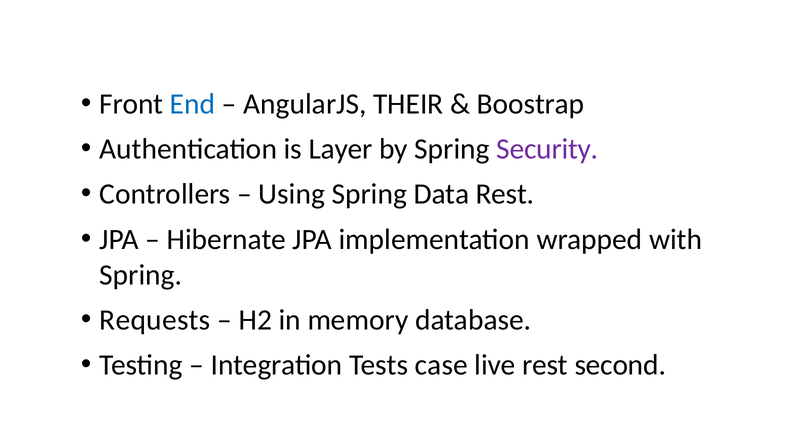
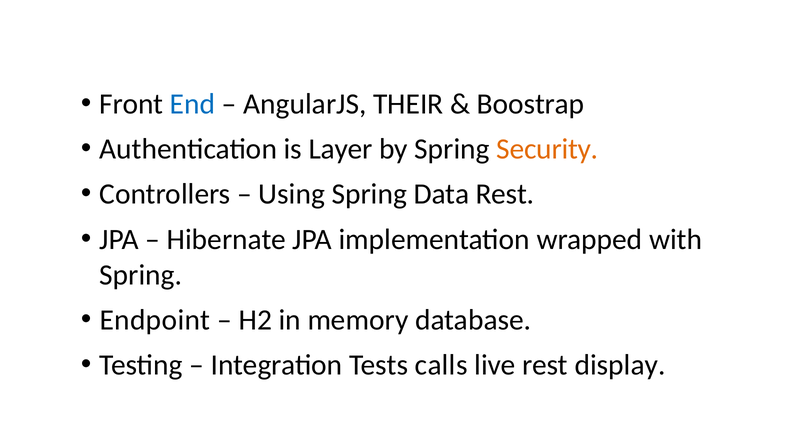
Security colour: purple -> orange
Requests: Requests -> Endpoint
case: case -> calls
second: second -> display
